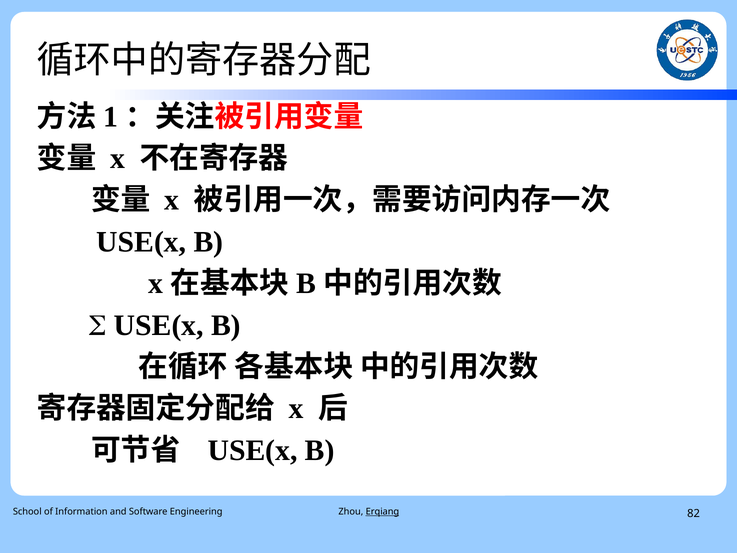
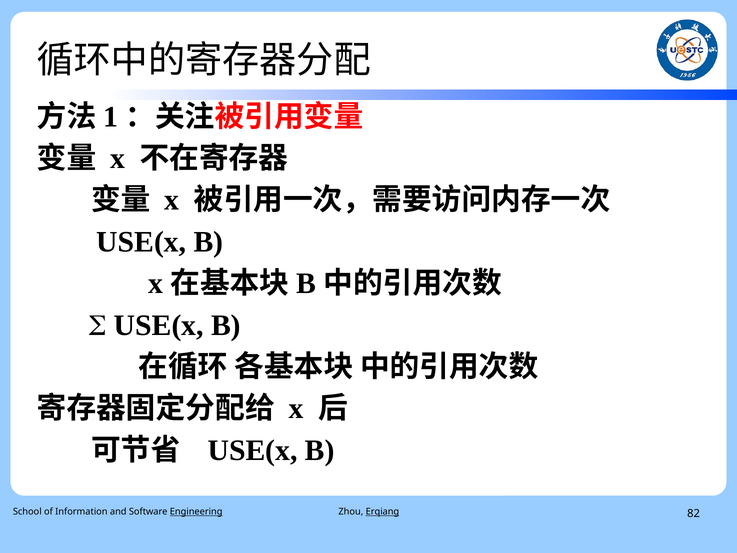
Engineering underline: none -> present
